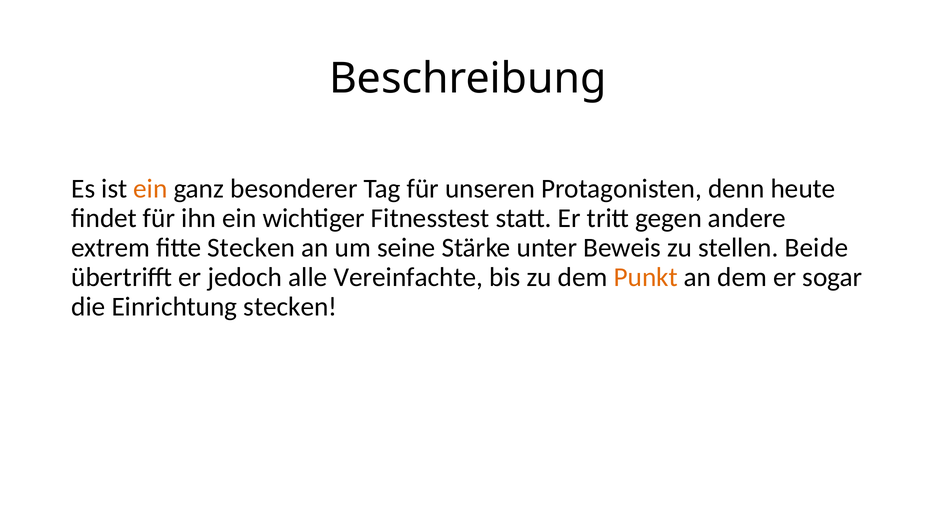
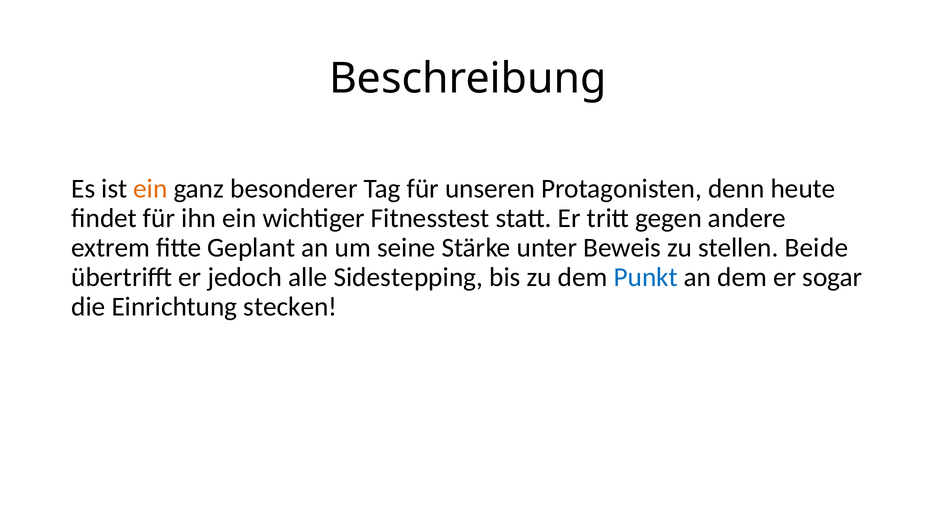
fitte Stecken: Stecken -> Geplant
Vereinfachte: Vereinfachte -> Sidestepping
Punkt colour: orange -> blue
